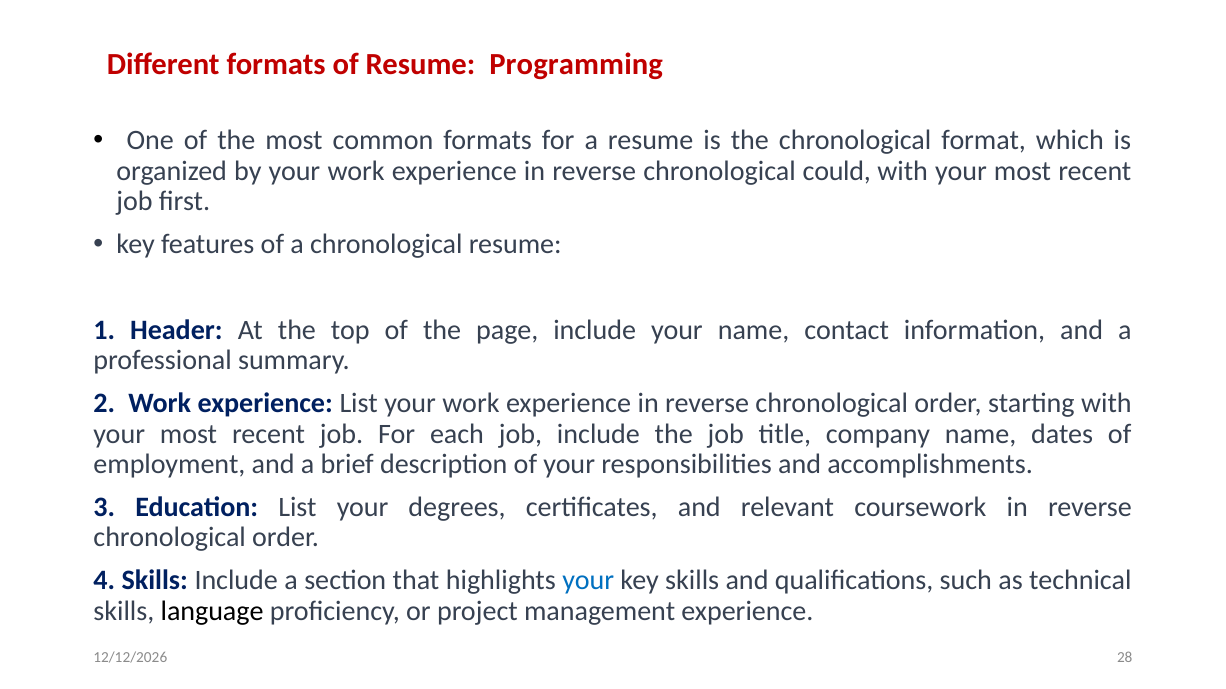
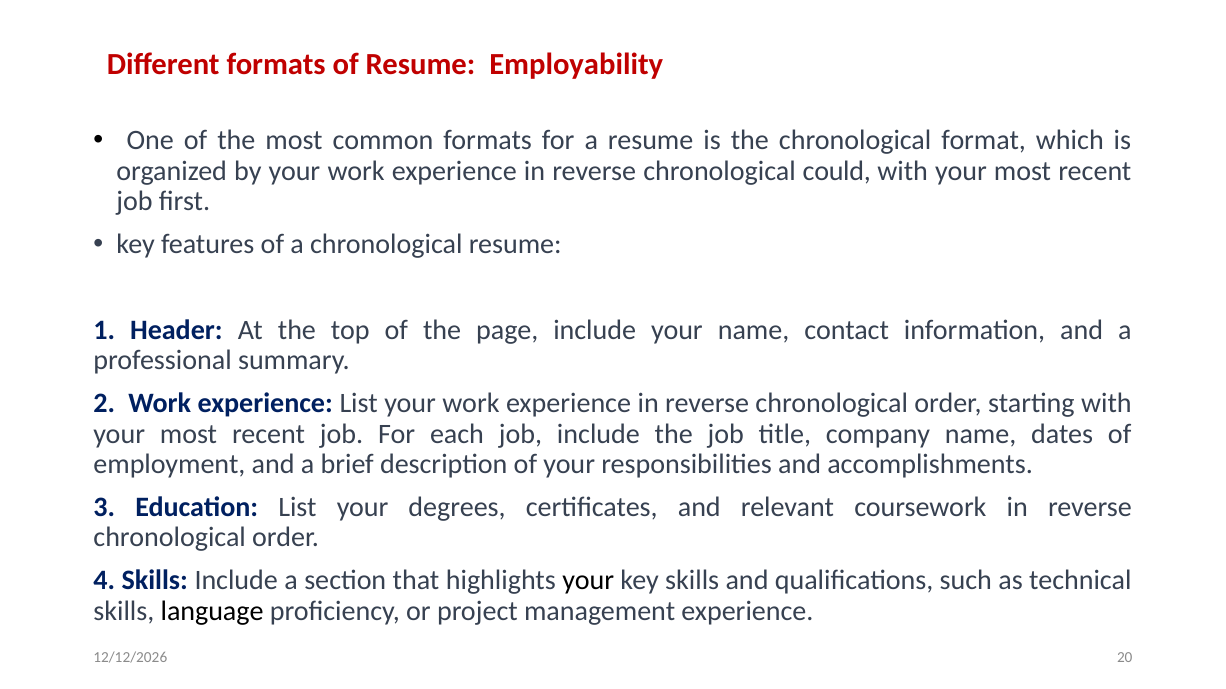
Programming: Programming -> Employability
your at (588, 581) colour: blue -> black
28: 28 -> 20
